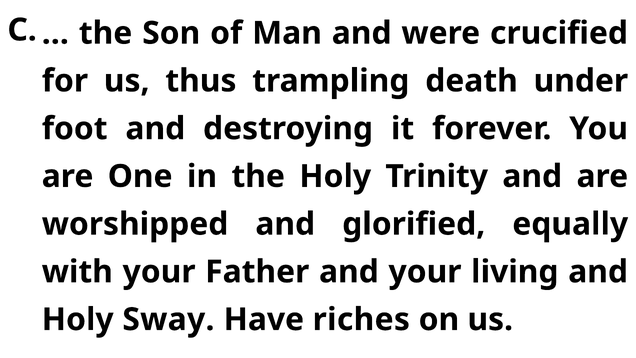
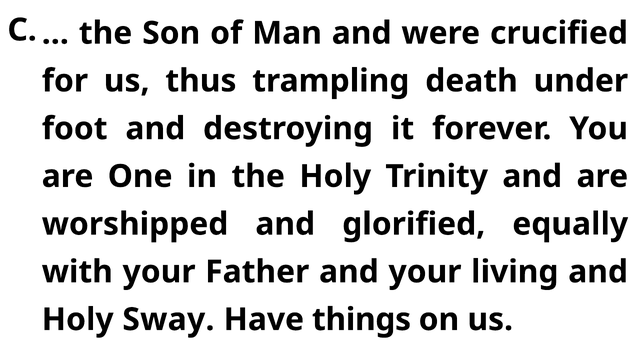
riches: riches -> things
